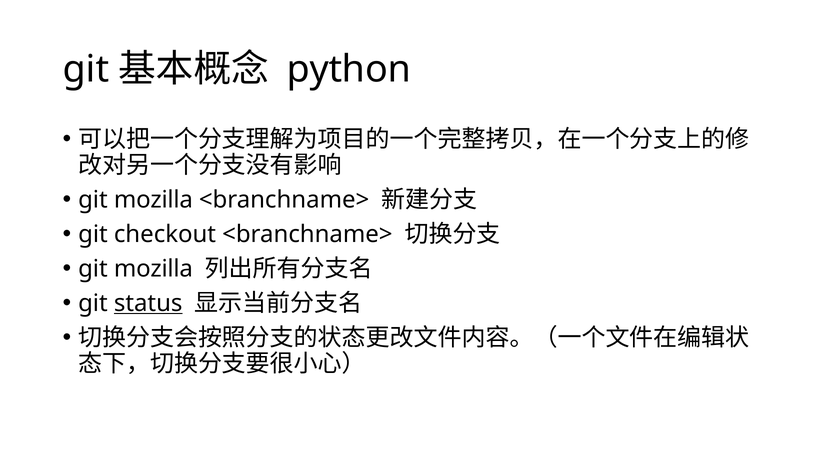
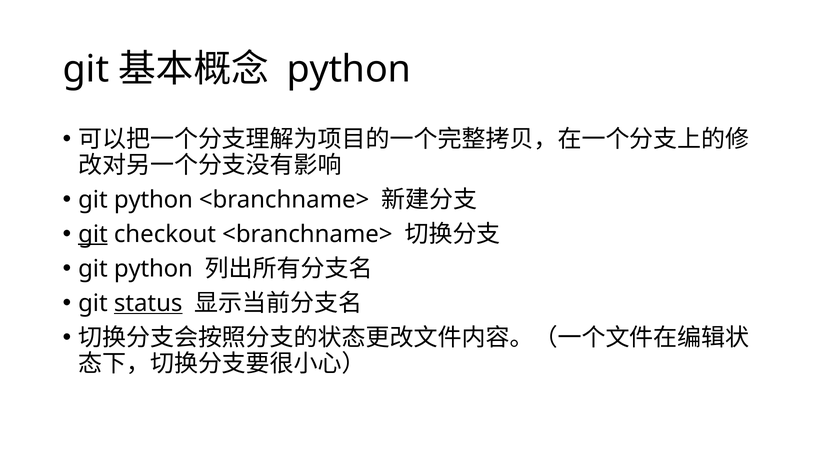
mozilla at (153, 200): mozilla -> python
git at (93, 234) underline: none -> present
mozilla at (153, 269): mozilla -> python
